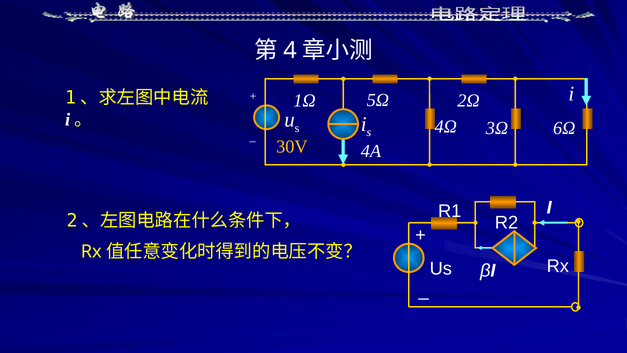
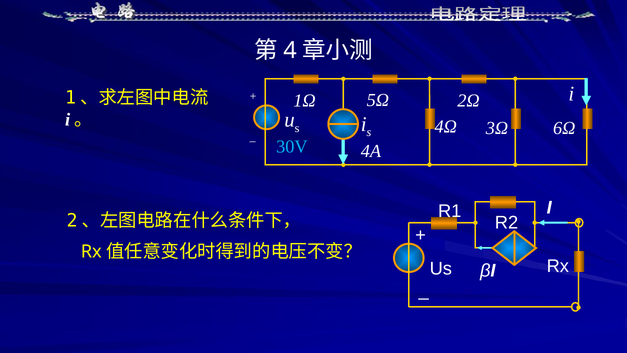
30V colour: yellow -> light blue
